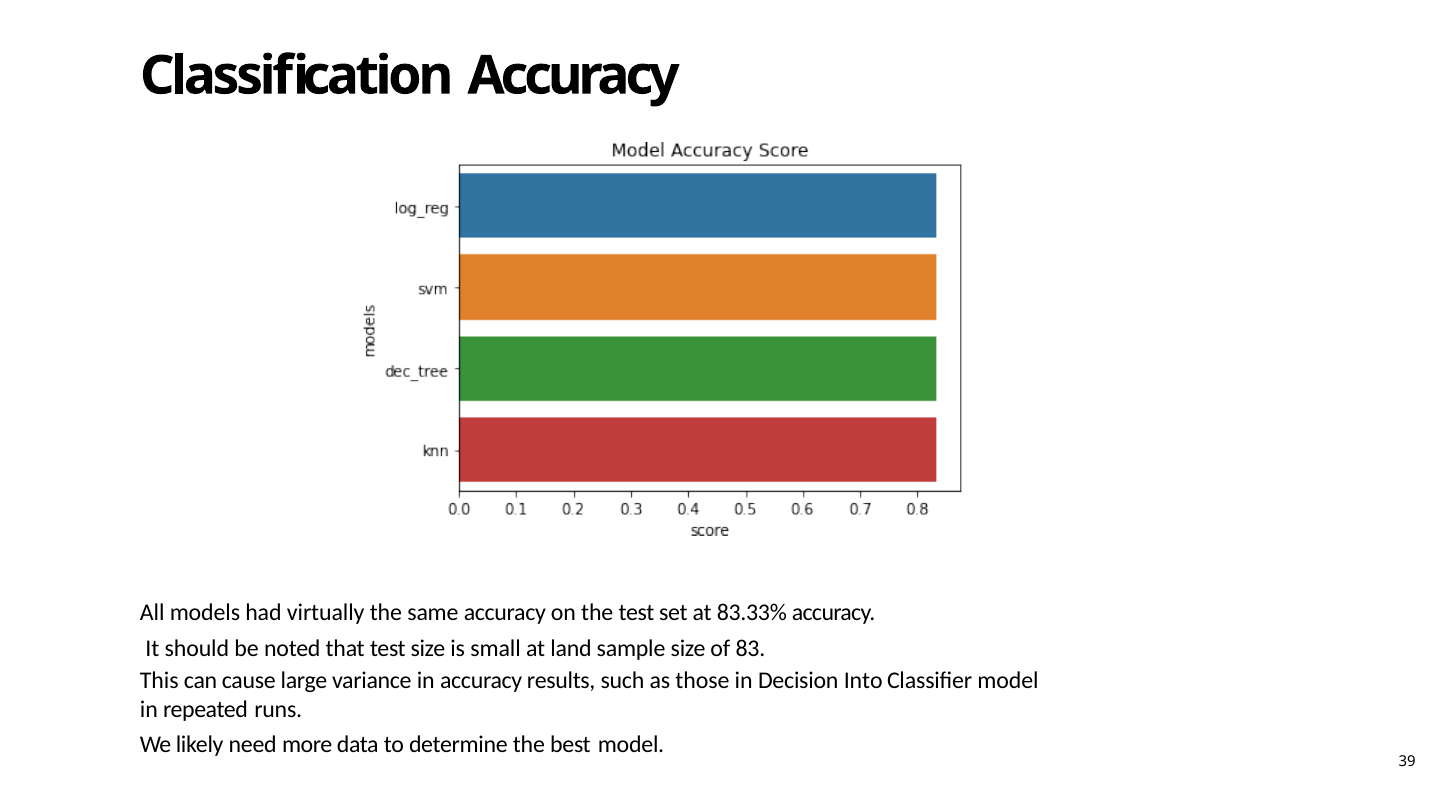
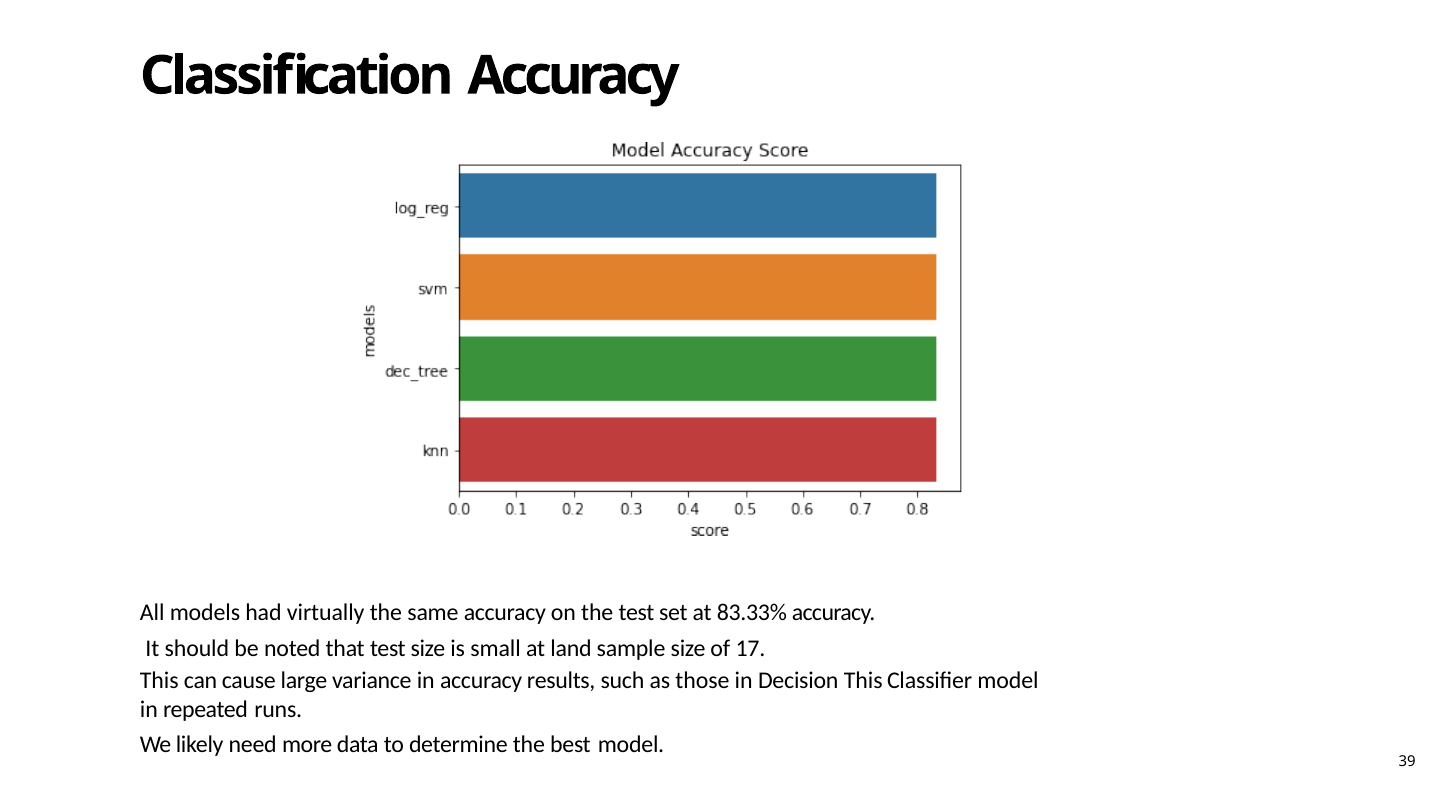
83: 83 -> 17
Decision Into: Into -> This
